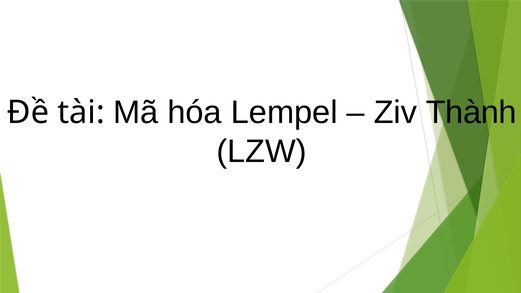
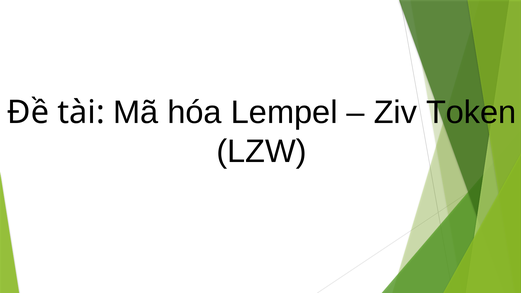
Thành: Thành -> Token
